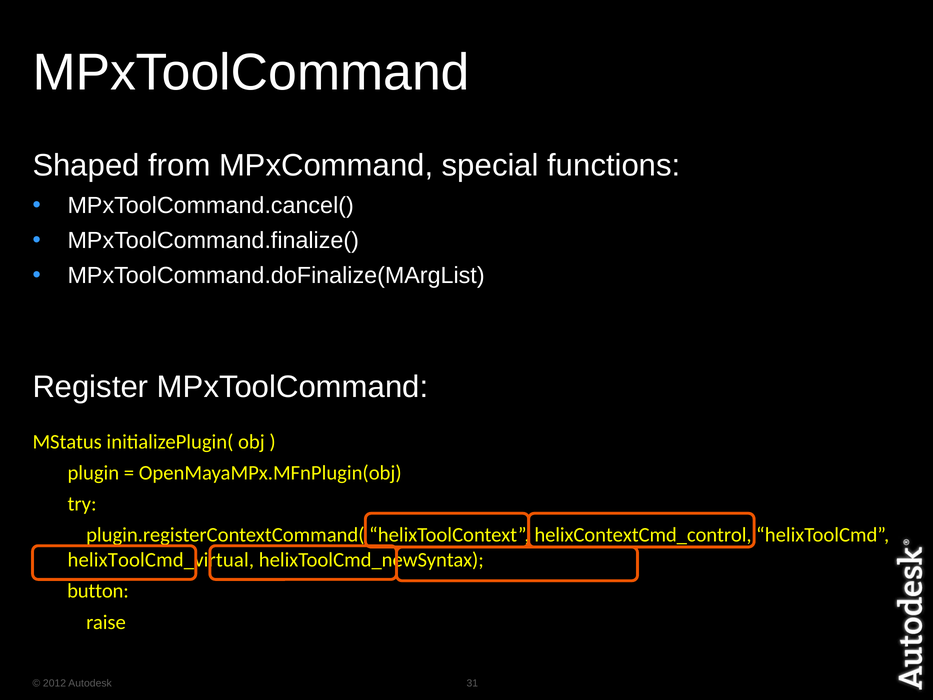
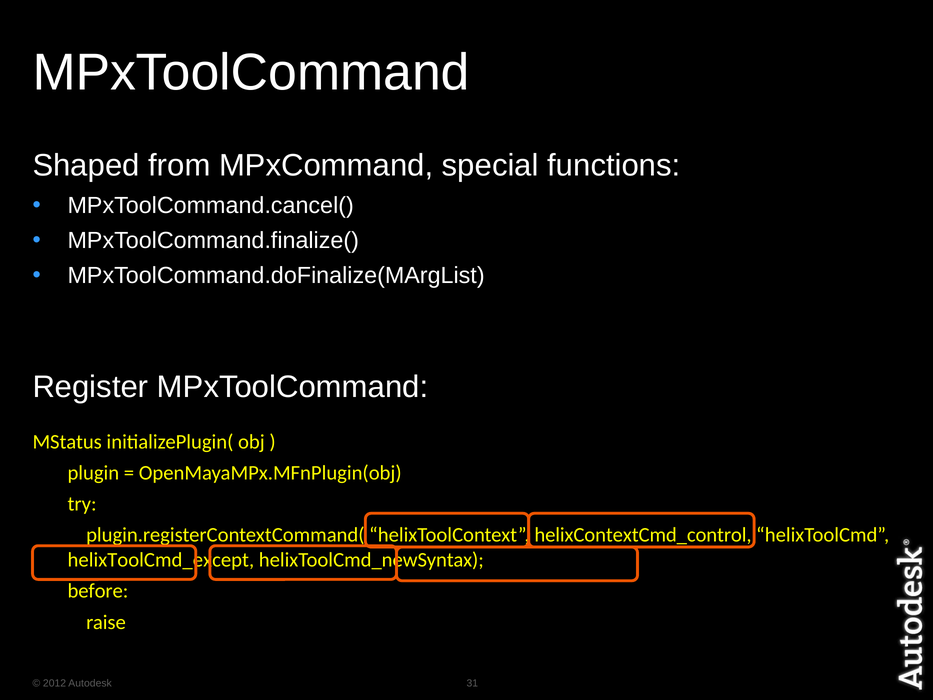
helixToolCmd_virtual: helixToolCmd_virtual -> helixToolCmd_except
button: button -> before
